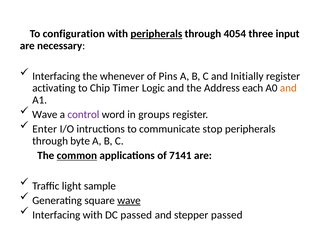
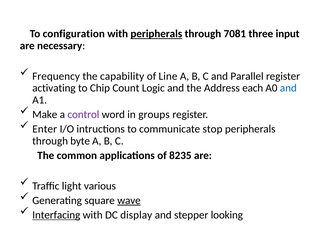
4054: 4054 -> 7081
Interfacing at (56, 76): Interfacing -> Frequency
whenever: whenever -> capability
Pins: Pins -> Line
Initially: Initially -> Parallel
Timer: Timer -> Count
and at (288, 88) colour: orange -> blue
Wave at (45, 115): Wave -> Make
common underline: present -> none
7141: 7141 -> 8235
sample: sample -> various
Interfacing at (56, 215) underline: none -> present
DC passed: passed -> display
stepper passed: passed -> looking
